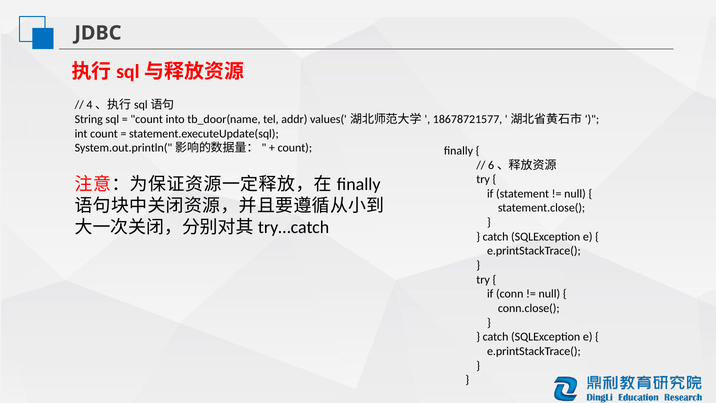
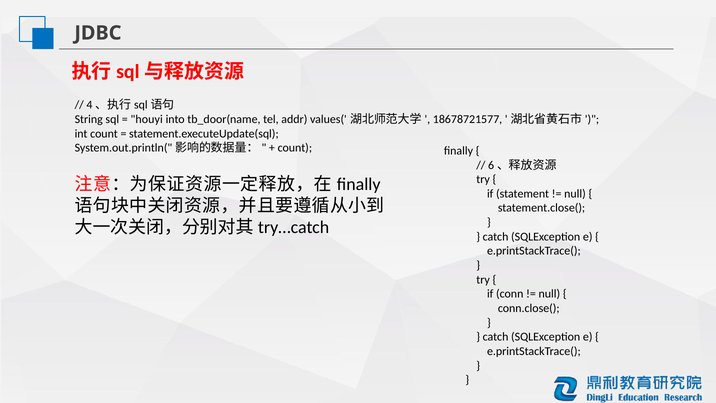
count at (147, 119): count -> houyi
